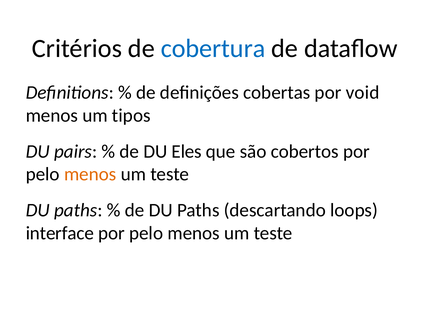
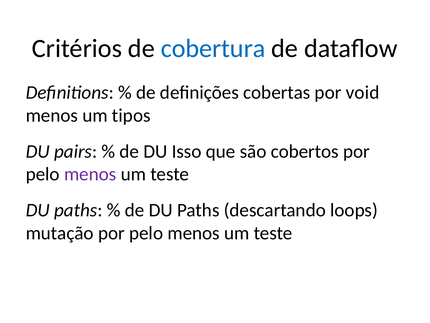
Eles: Eles -> Isso
menos at (90, 174) colour: orange -> purple
interface: interface -> mutação
